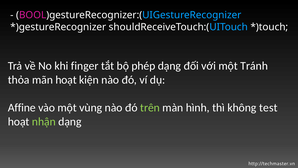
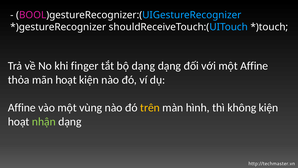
bộ phép: phép -> dạng
một Tránh: Tránh -> Affine
trên colour: light green -> yellow
không test: test -> kiện
